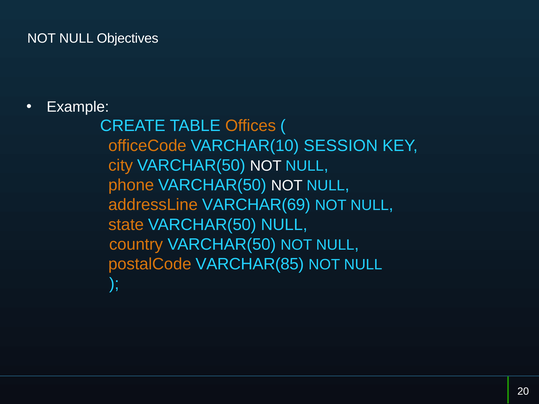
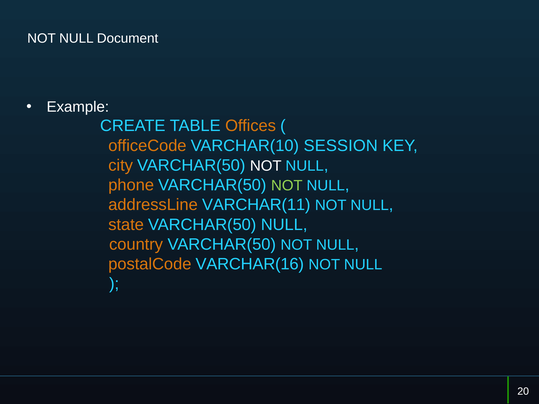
Objectives: Objectives -> Document
NOT at (287, 186) colour: white -> light green
VARCHAR(69: VARCHAR(69 -> VARCHAR(11
VARCHAR(85: VARCHAR(85 -> VARCHAR(16
